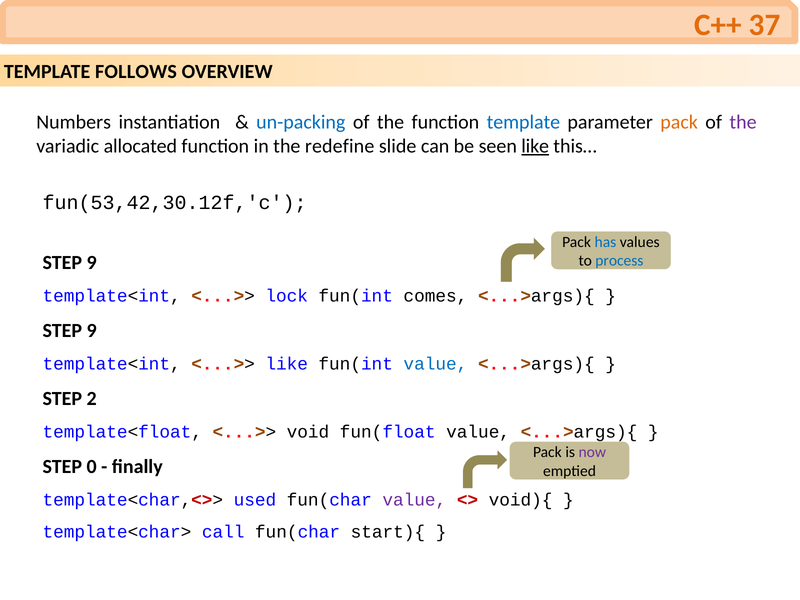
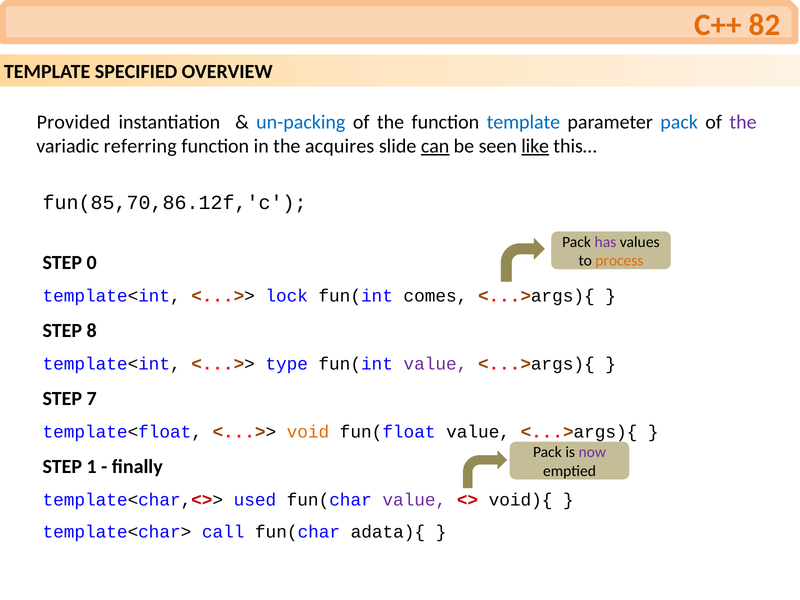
37: 37 -> 82
FOLLOWS: FOLLOWS -> SPECIFIED
Numbers: Numbers -> Provided
pack at (679, 122) colour: orange -> blue
allocated: allocated -> referring
redefine: redefine -> acquires
can underline: none -> present
fun(53,42,30.12f,'c: fun(53,42,30.12f,'c -> fun(85,70,86.12f,'c
has colour: blue -> purple
process colour: blue -> orange
9 at (92, 263): 9 -> 0
9 at (92, 331): 9 -> 8
like at (287, 364): like -> type
value at (435, 364) colour: blue -> purple
2: 2 -> 7
void colour: black -> orange
0: 0 -> 1
start){: start){ -> adata){
